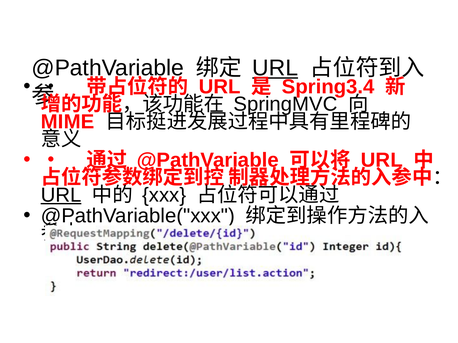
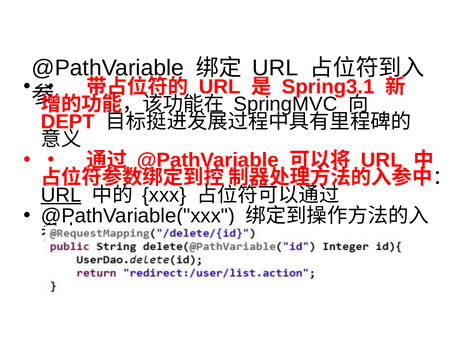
URL at (275, 68) underline: present -> none
Spring3.4: Spring3.4 -> Spring3.1
MIME: MIME -> DEPT
